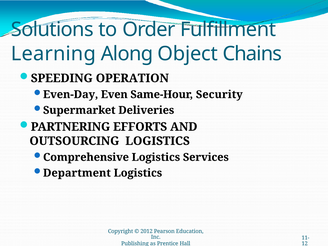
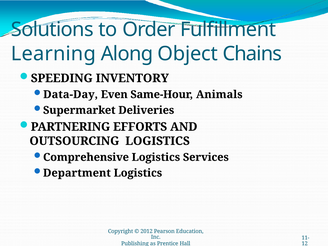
OPERATION: OPERATION -> INVENTORY
Even-Day: Even-Day -> Data-Day
Security: Security -> Animals
